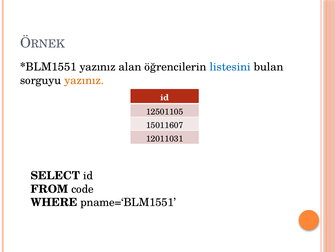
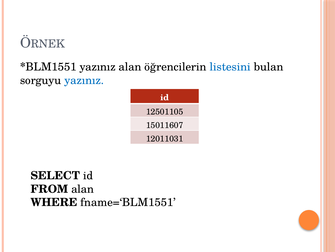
yazınız at (84, 80) colour: orange -> blue
FROM code: code -> alan
pname=‘BLM1551: pname=‘BLM1551 -> fname=‘BLM1551
